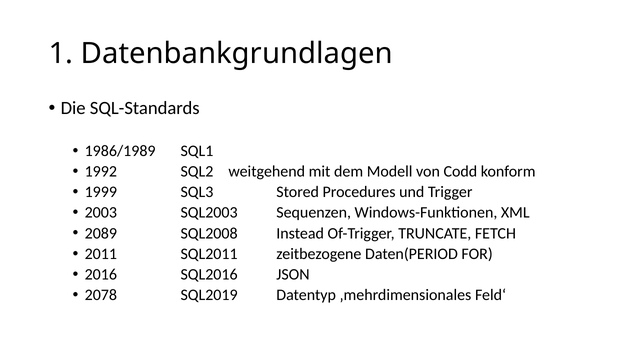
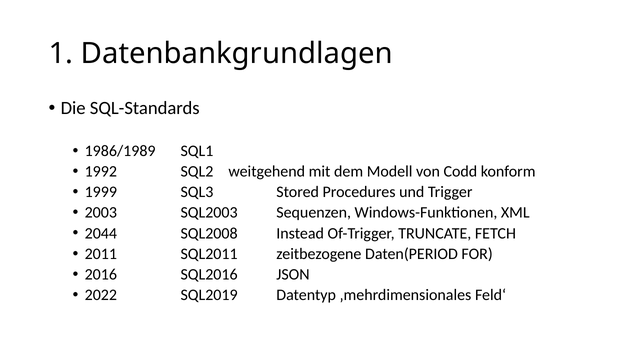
2089: 2089 -> 2044
2078: 2078 -> 2022
